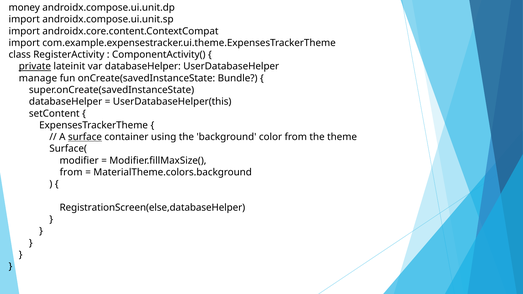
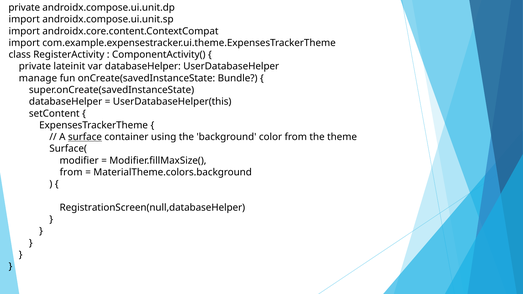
money at (24, 8): money -> private
private at (35, 66) underline: present -> none
RegistrationScreen(else,databaseHelper: RegistrationScreen(else,databaseHelper -> RegistrationScreen(null,databaseHelper
